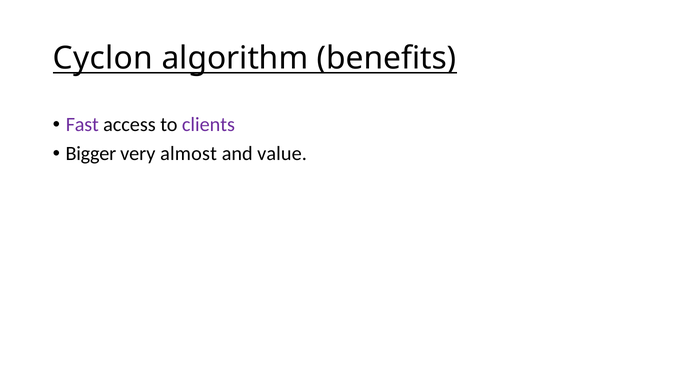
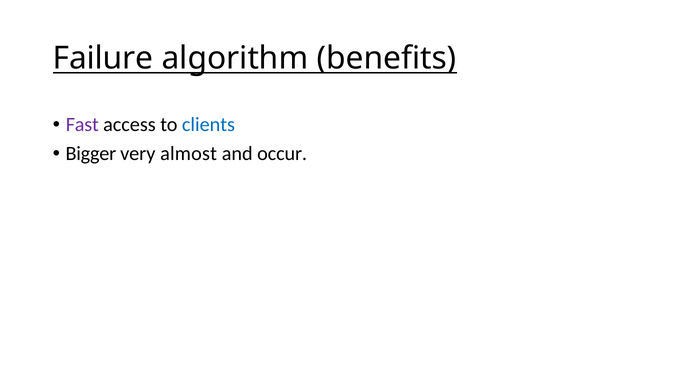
Cyclon: Cyclon -> Failure
clients colour: purple -> blue
value: value -> occur
